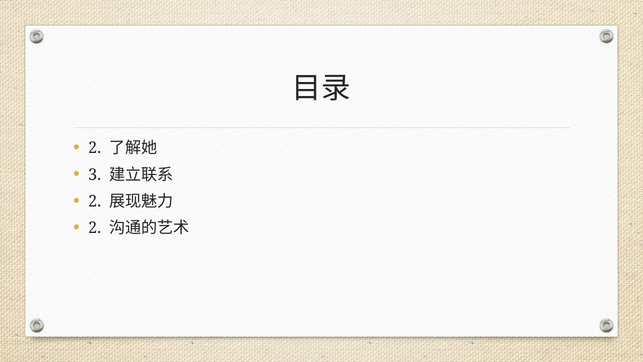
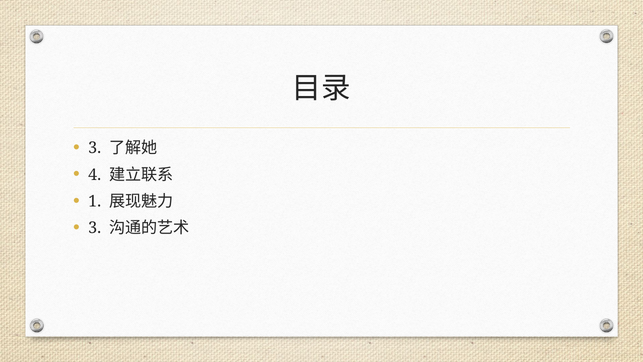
2 at (95, 148): 2 -> 3
3: 3 -> 4
2 at (95, 201): 2 -> 1
2 at (95, 228): 2 -> 3
